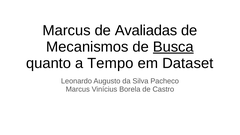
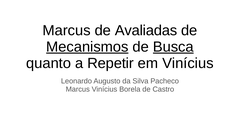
Mecanismos underline: none -> present
Tempo: Tempo -> Repetir
em Dataset: Dataset -> Vinícius
